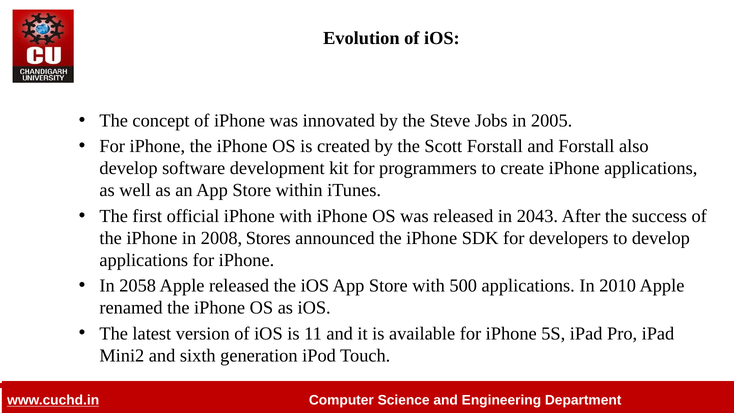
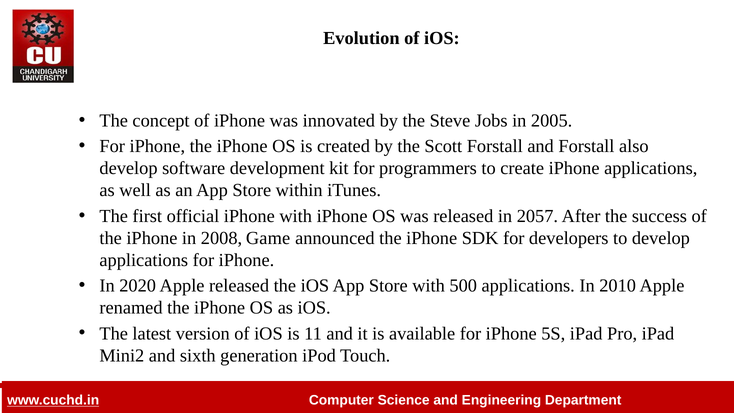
2043: 2043 -> 2057
Stores: Stores -> Game
2058: 2058 -> 2020
